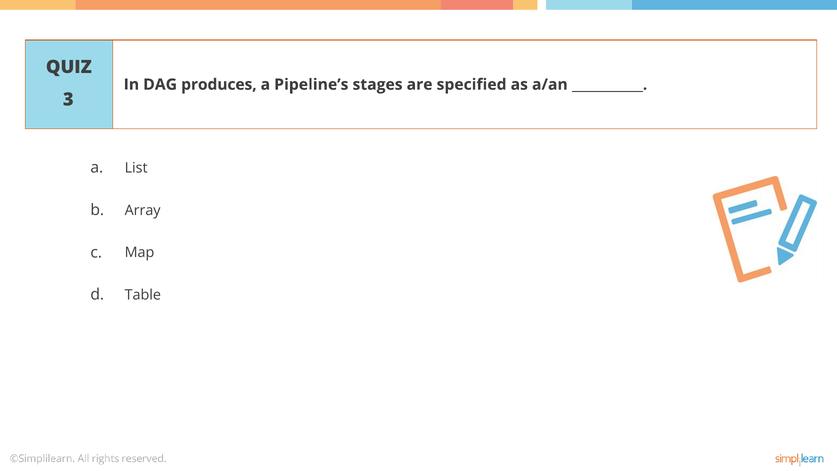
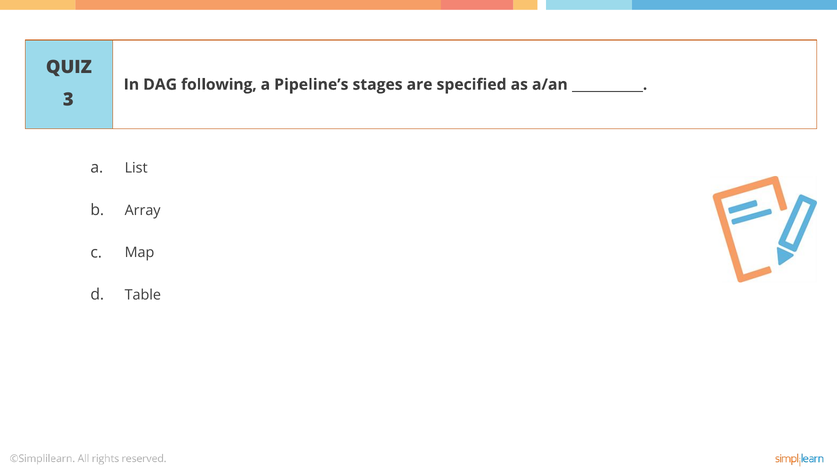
produces: produces -> following
